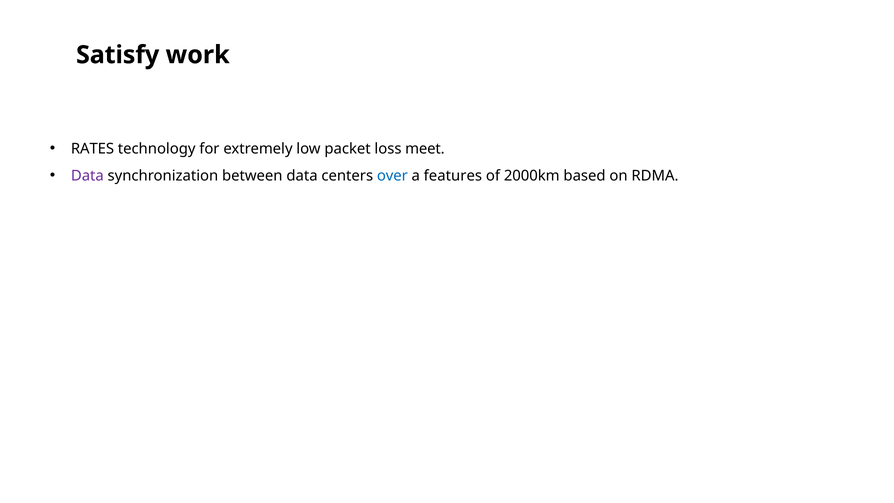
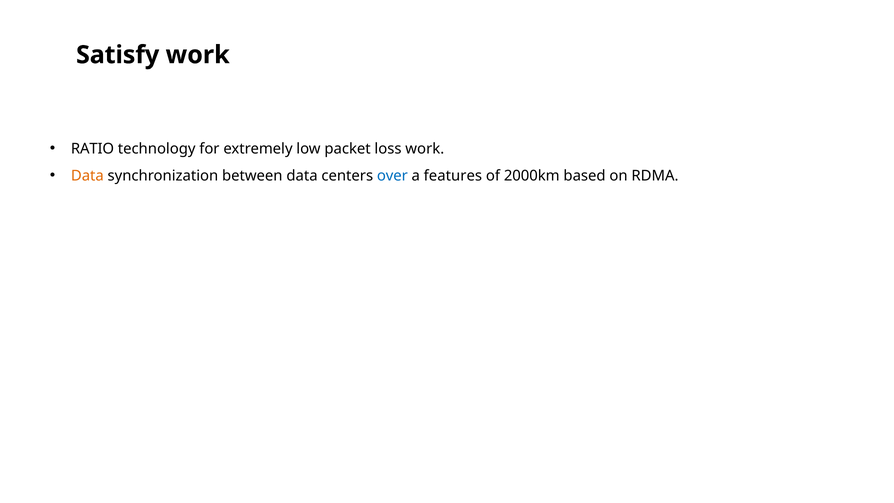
RATES: RATES -> RATIO
loss meet: meet -> work
Data at (87, 176) colour: purple -> orange
